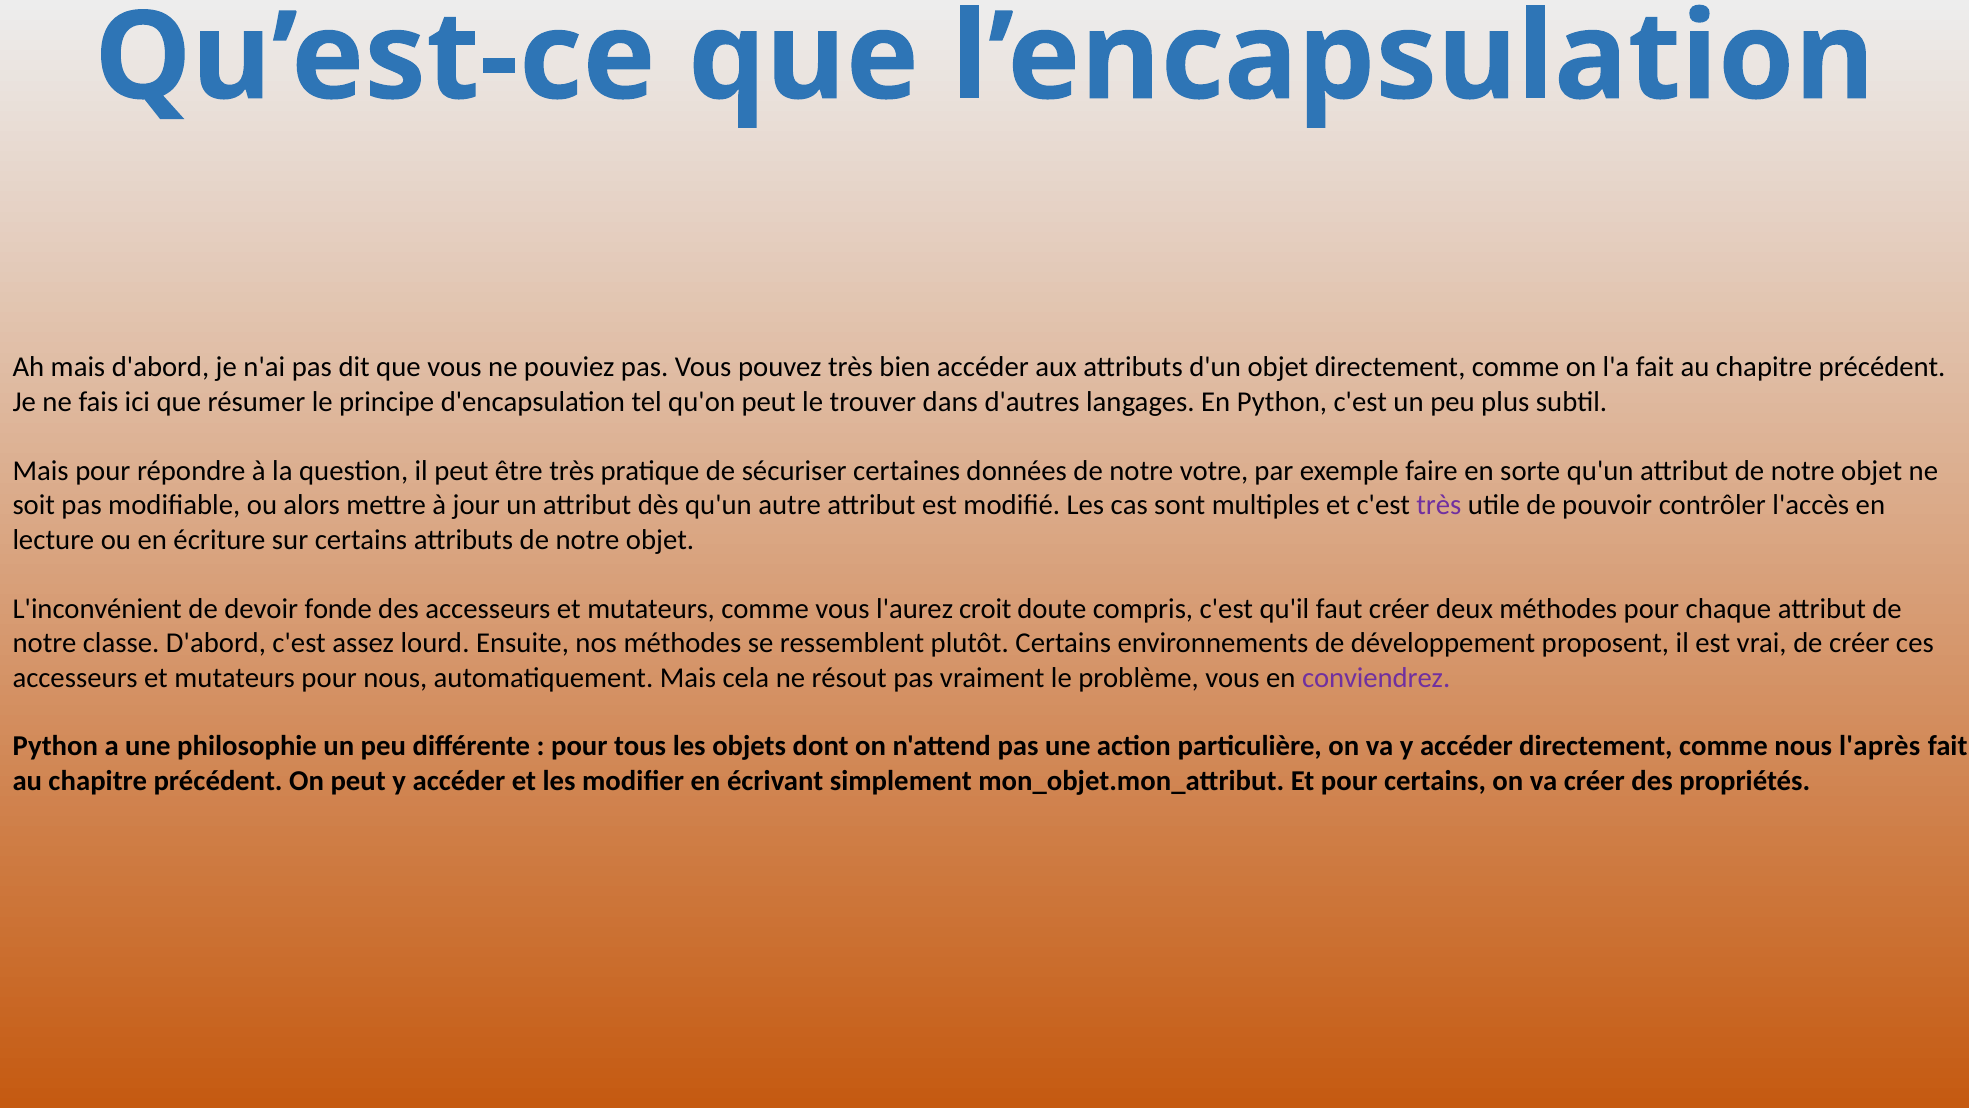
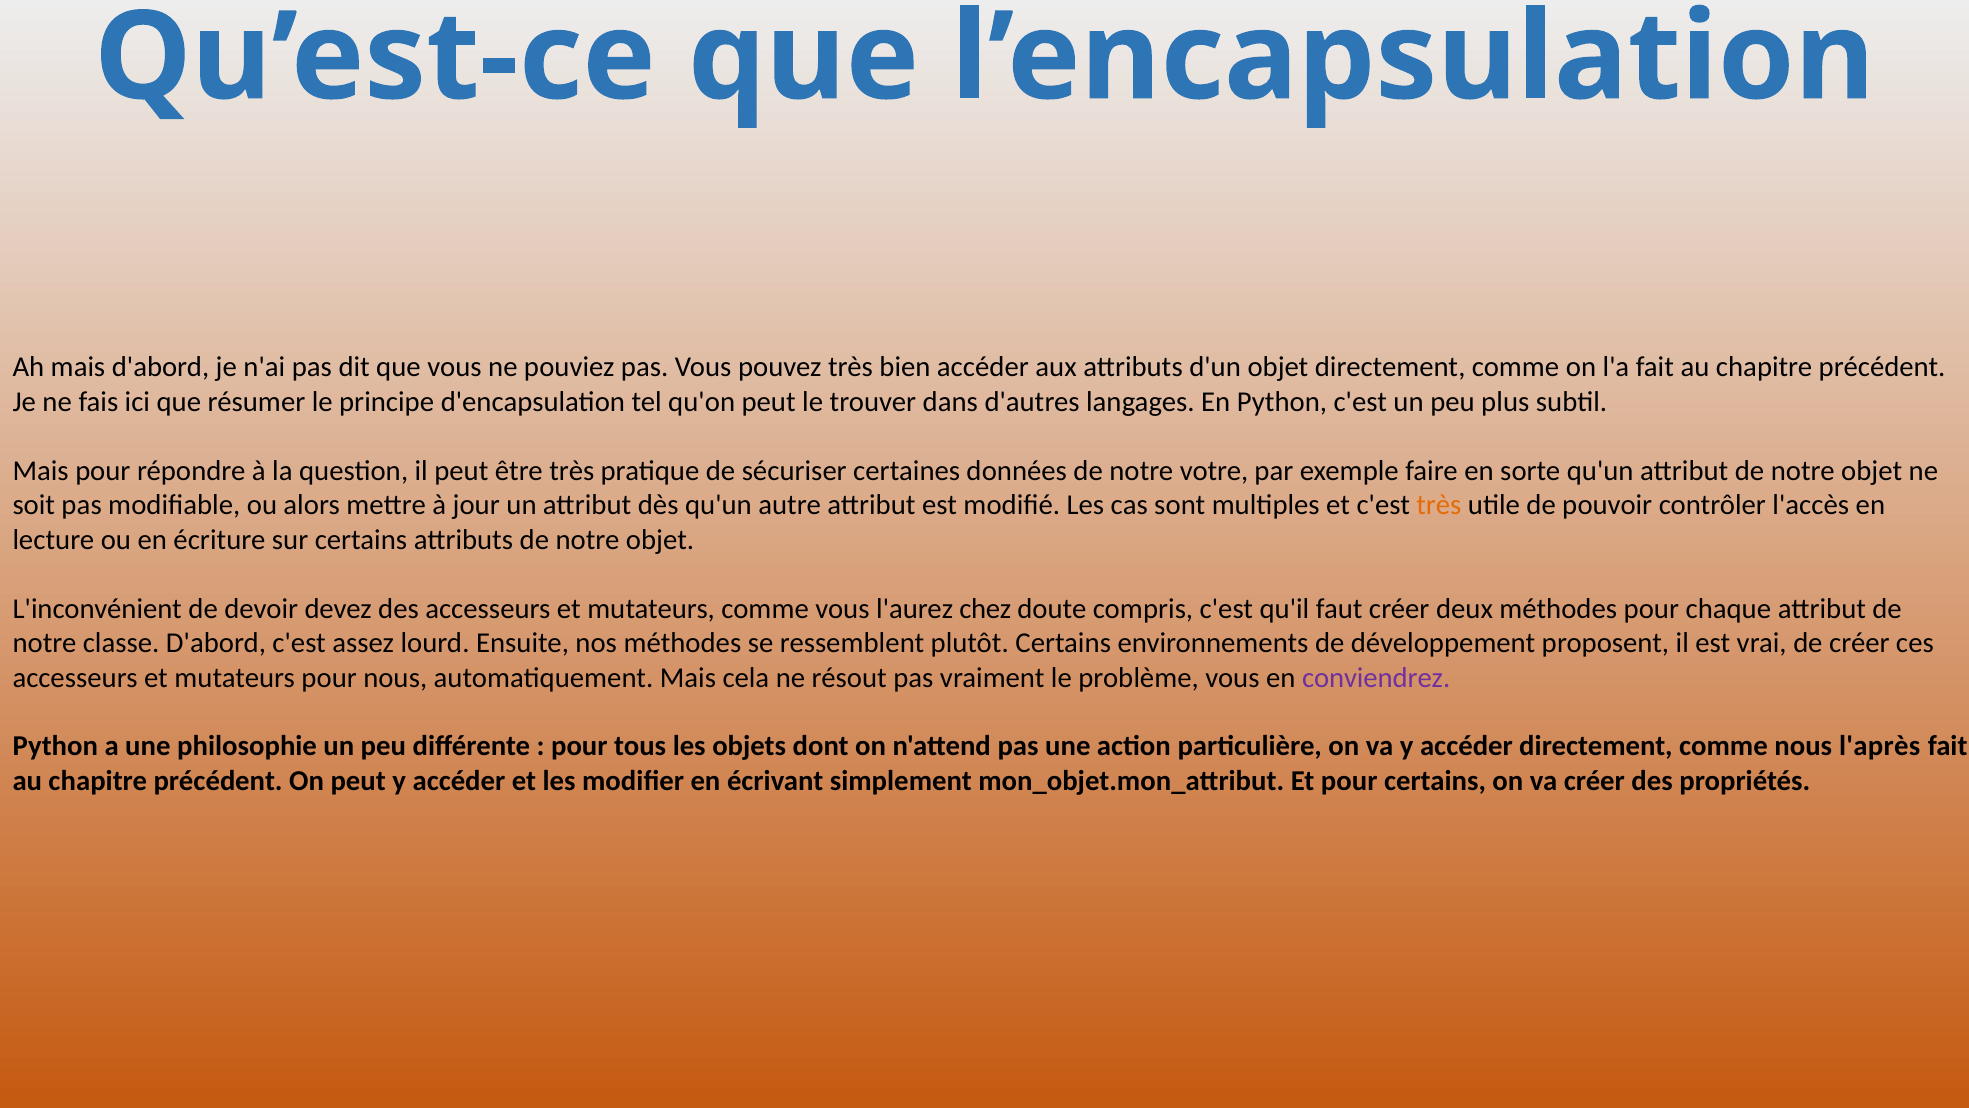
très at (1439, 505) colour: purple -> orange
fonde: fonde -> devez
croit: croit -> chez
